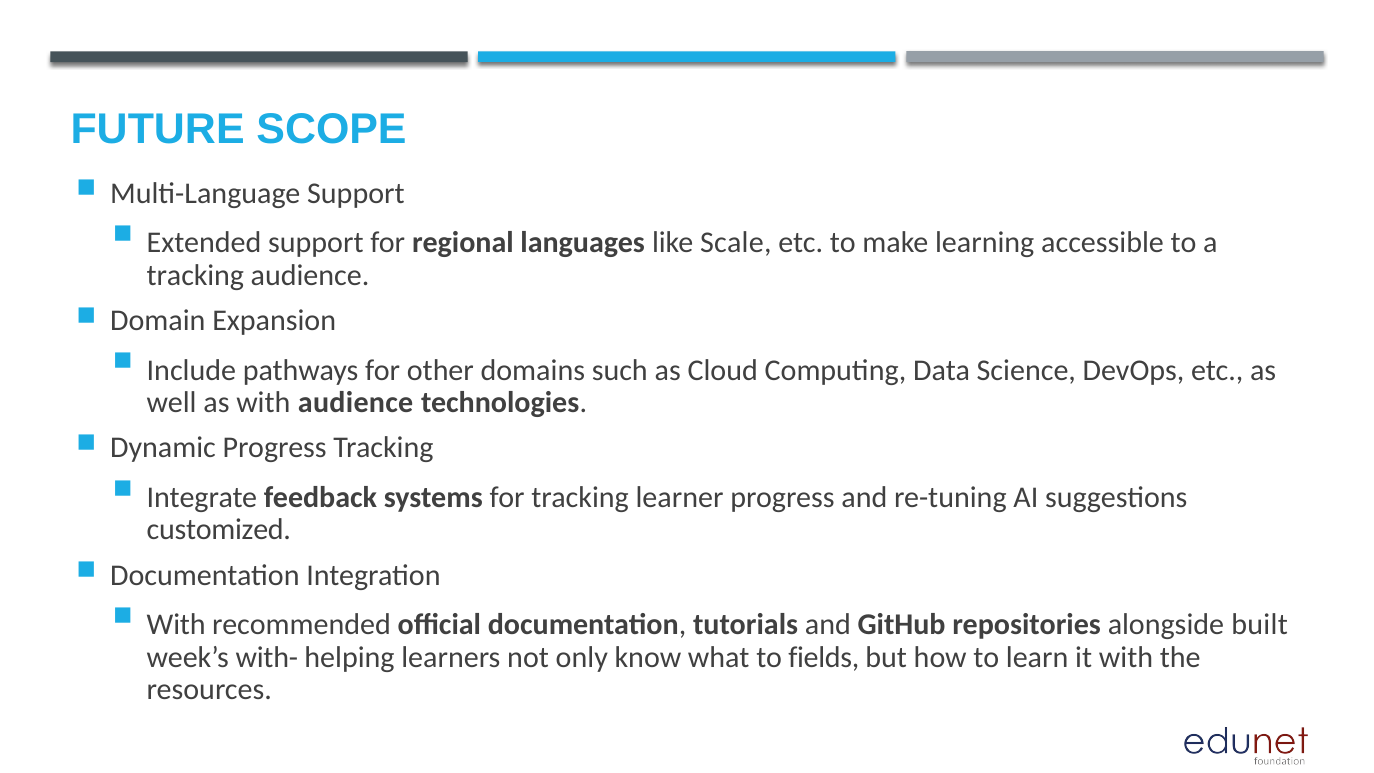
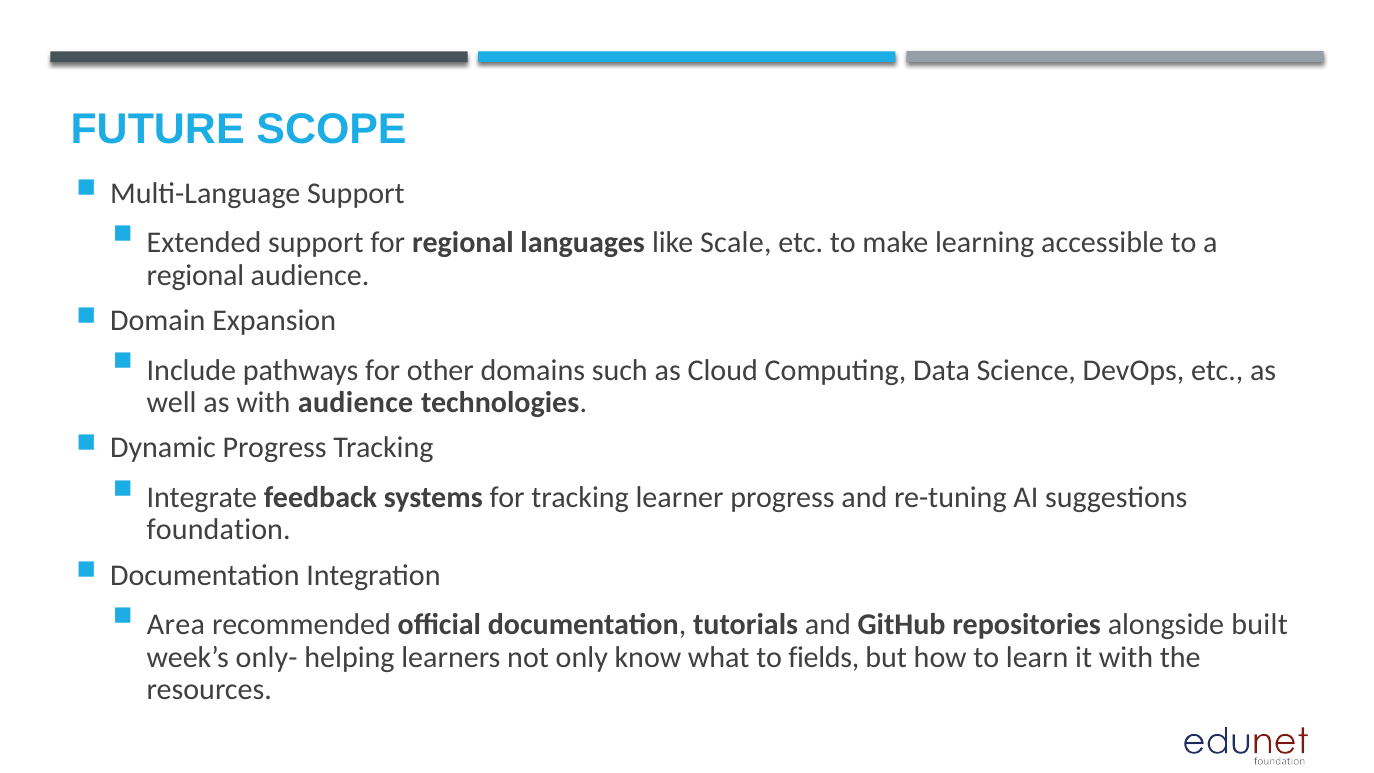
tracking at (195, 275): tracking -> regional
customized: customized -> foundation
With at (176, 625): With -> Area
with-: with- -> only-
